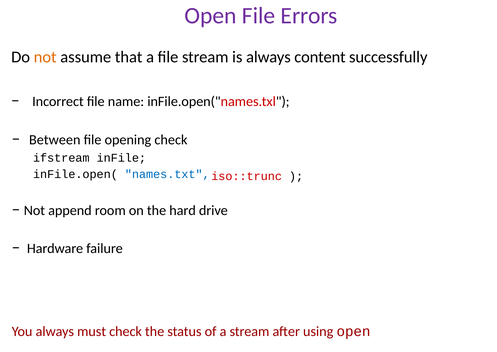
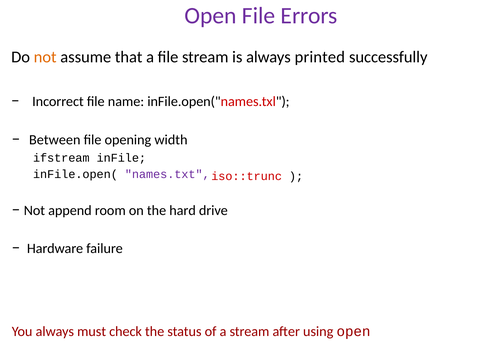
content: content -> printed
opening check: check -> width
names.txt colour: blue -> purple
